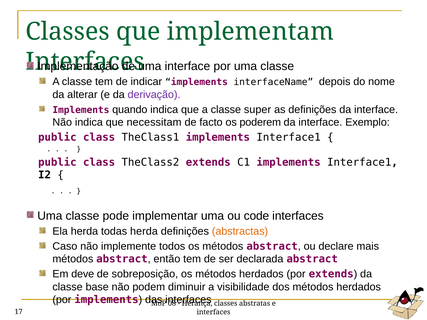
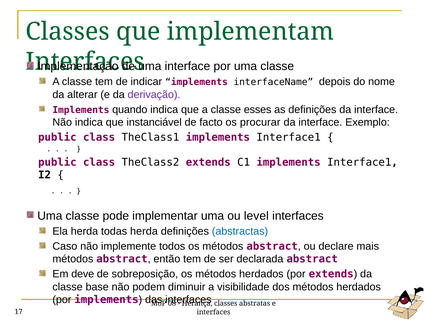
super: super -> esses
necessitam: necessitam -> instanciável
poderem: poderem -> procurar
code: code -> level
abstractas colour: orange -> blue
